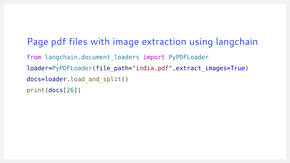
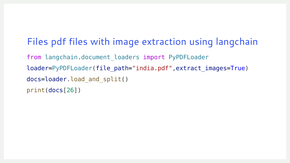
Page at (38, 42): Page -> Files
